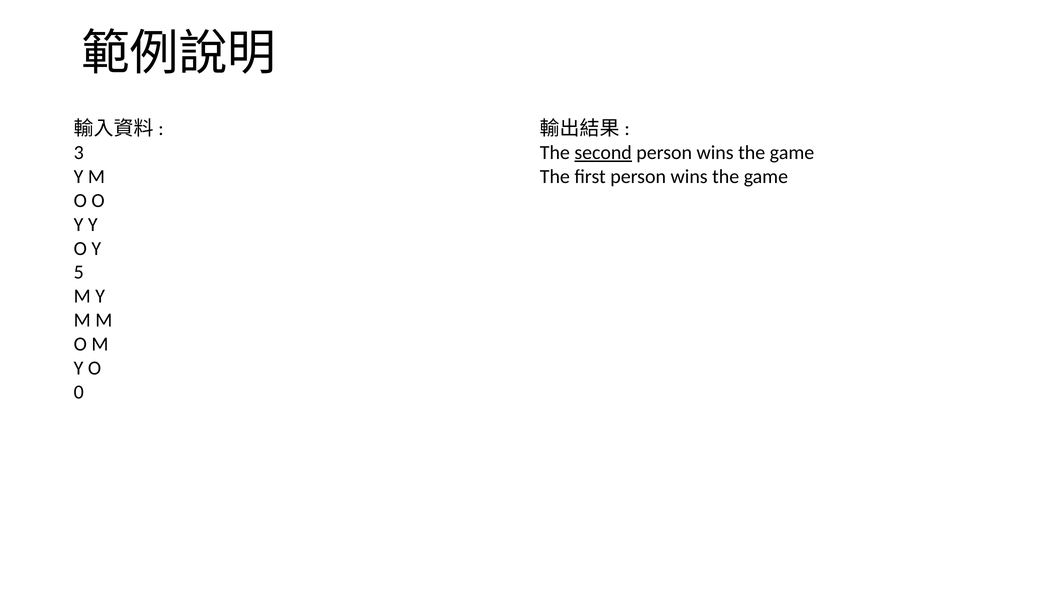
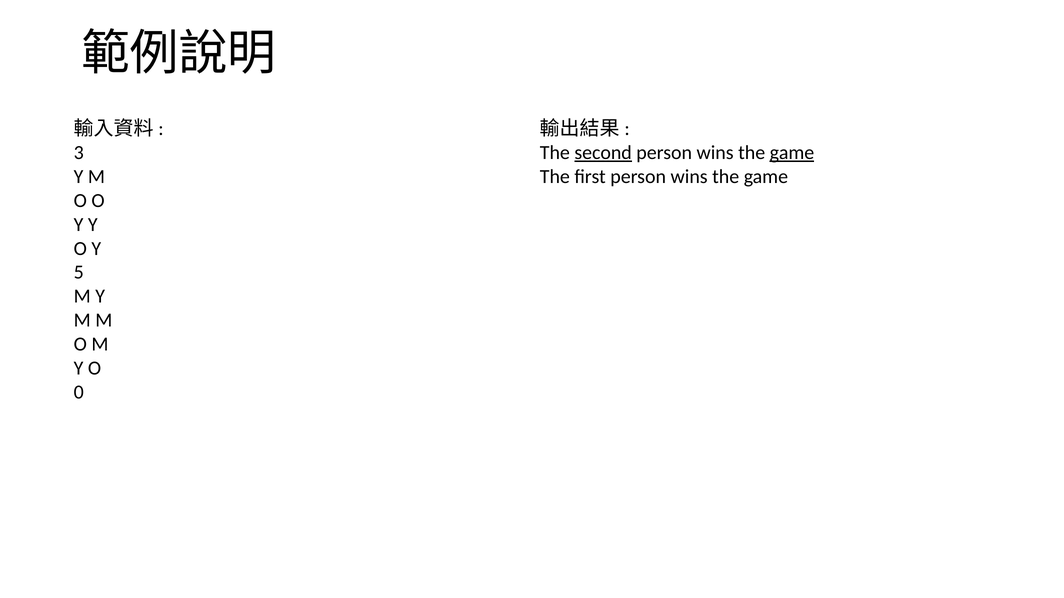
game at (792, 153) underline: none -> present
